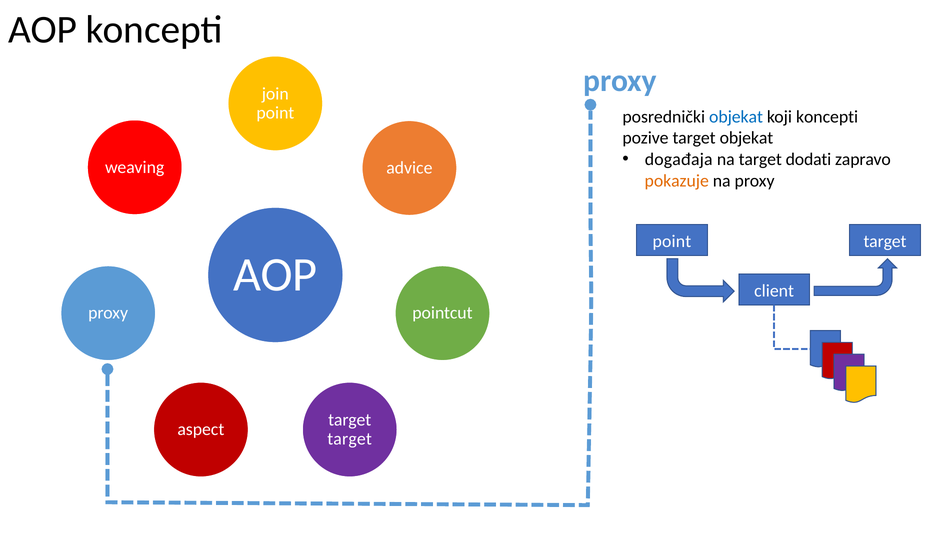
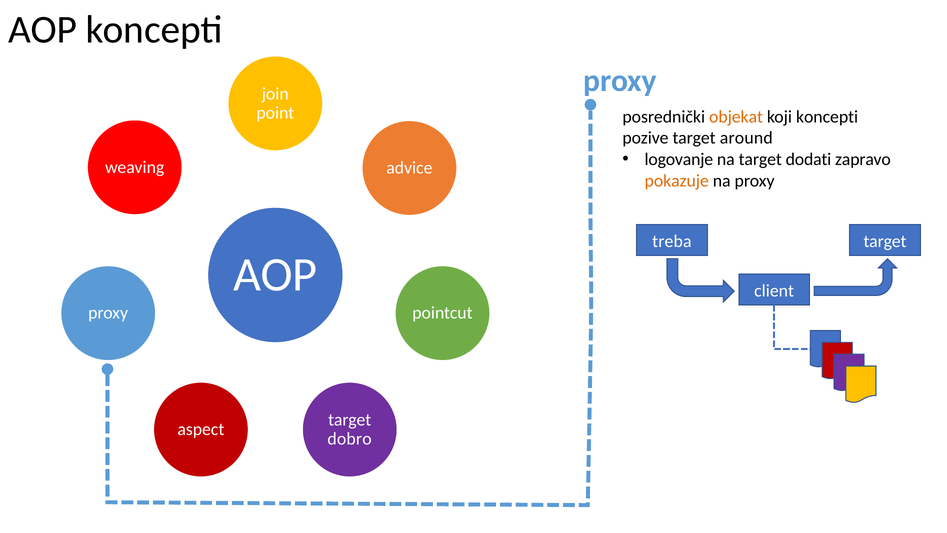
objekat at (736, 117) colour: blue -> orange
target objekat: objekat -> around
događaja: događaja -> logovanje
point at (672, 241): point -> treba
target at (350, 439): target -> dobro
